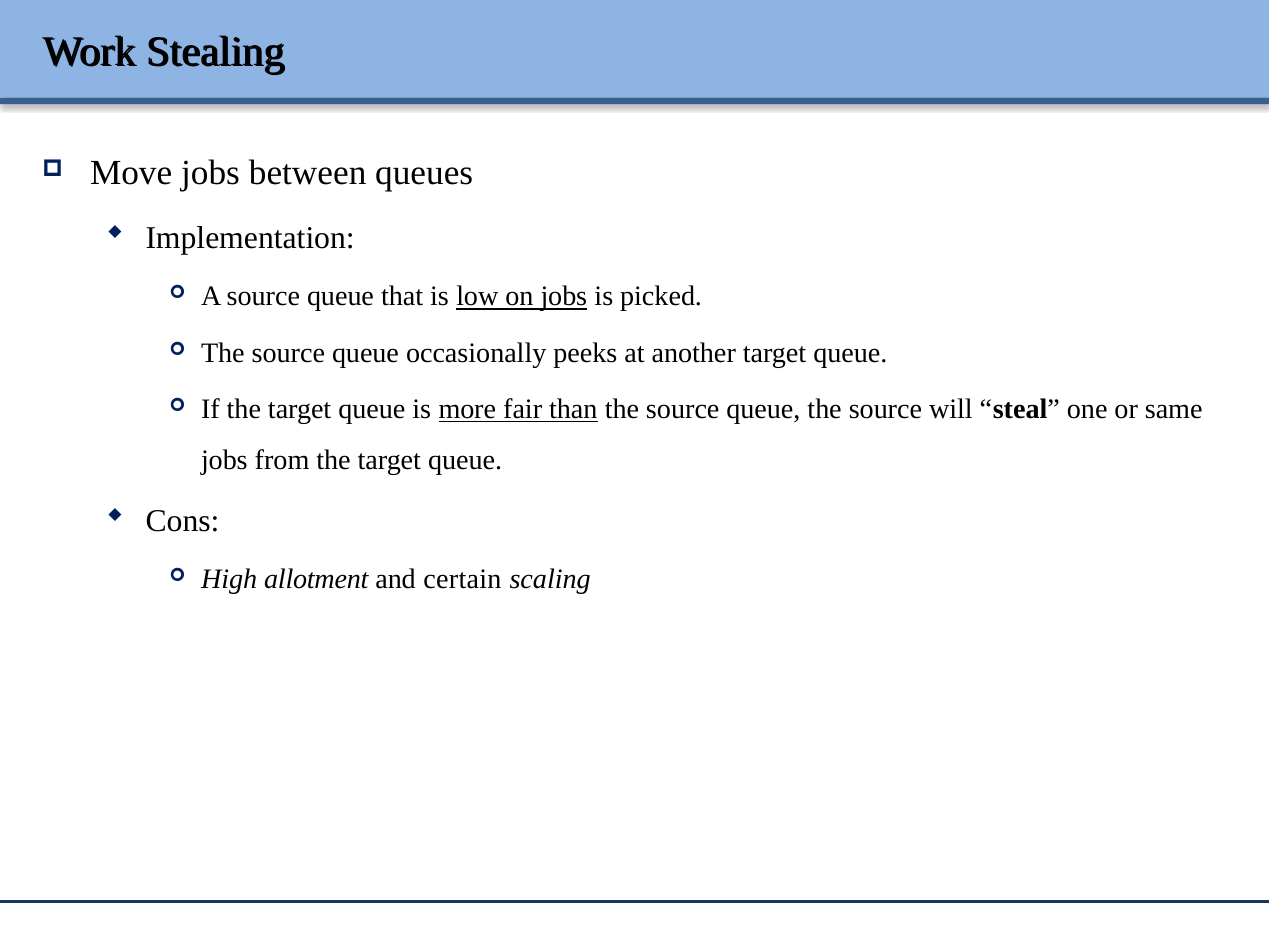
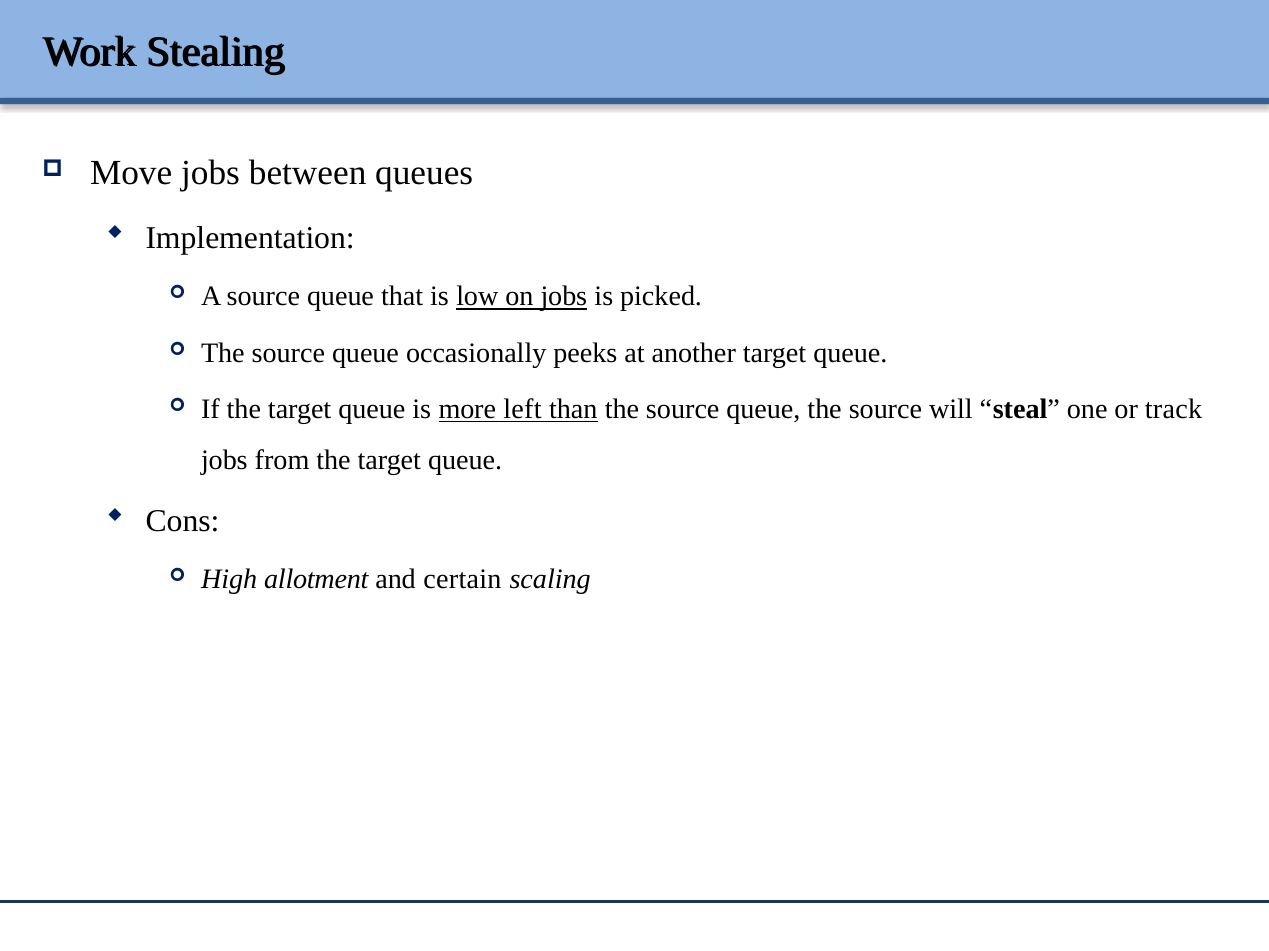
fair: fair -> left
same: same -> track
